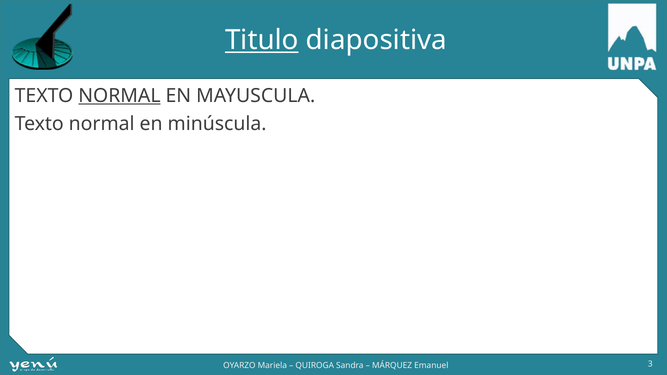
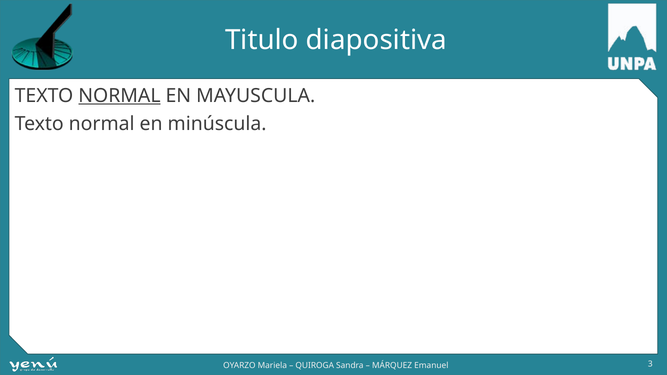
Titulo underline: present -> none
